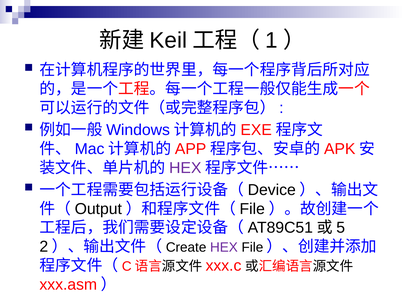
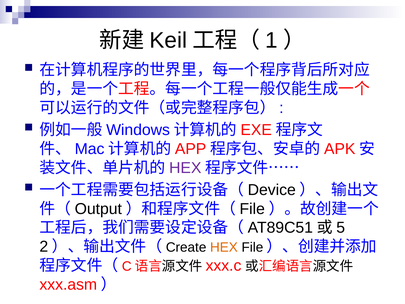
HEX at (224, 247) colour: purple -> orange
